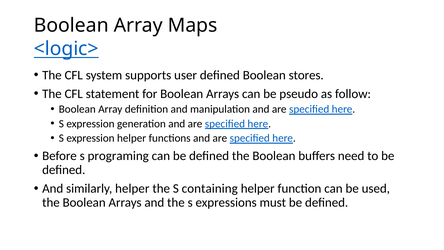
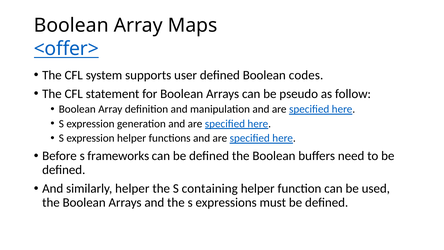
<logic>: <logic> -> <offer>
stores: stores -> codes
programing: programing -> frameworks
